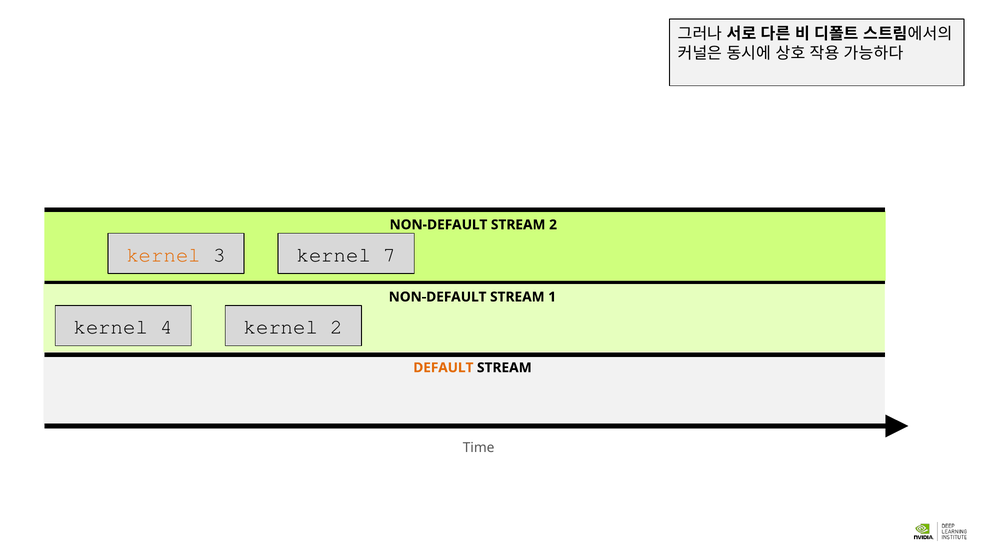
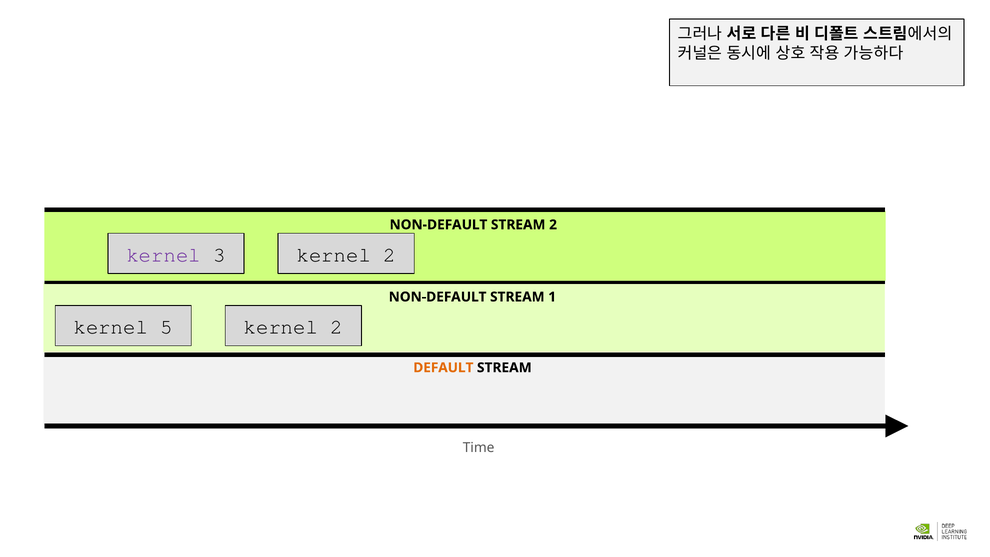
kernel at (164, 255) colour: orange -> purple
3 kernel 7: 7 -> 2
4: 4 -> 5
